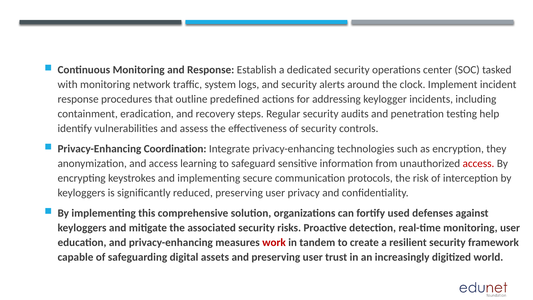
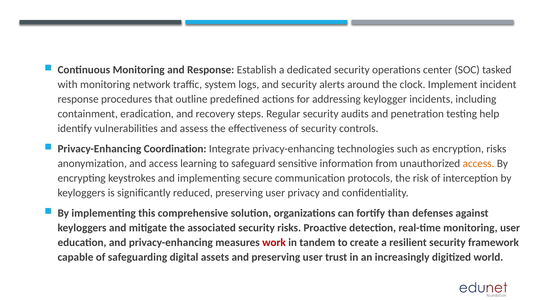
encryption they: they -> risks
access at (478, 163) colour: red -> orange
used: used -> than
